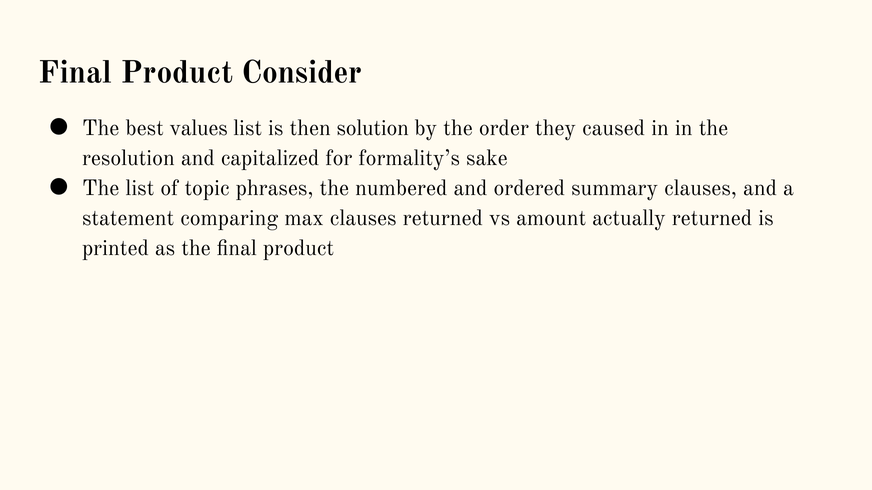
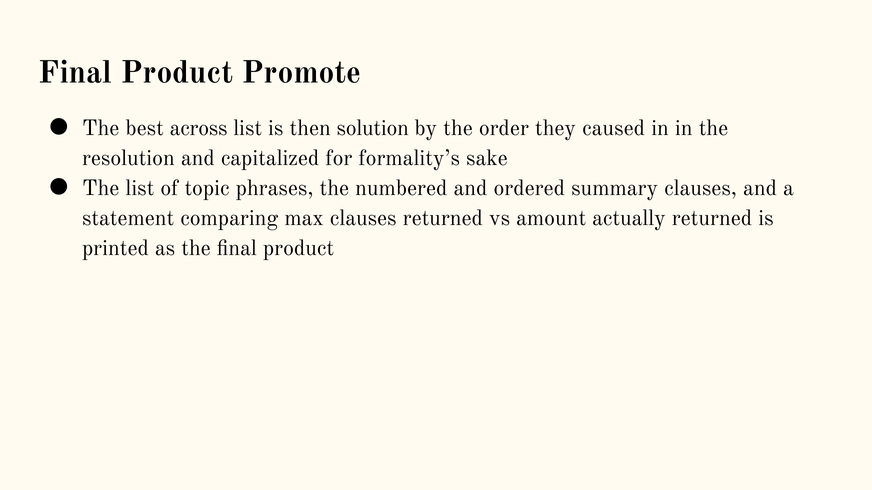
Consider: Consider -> Promote
values: values -> across
